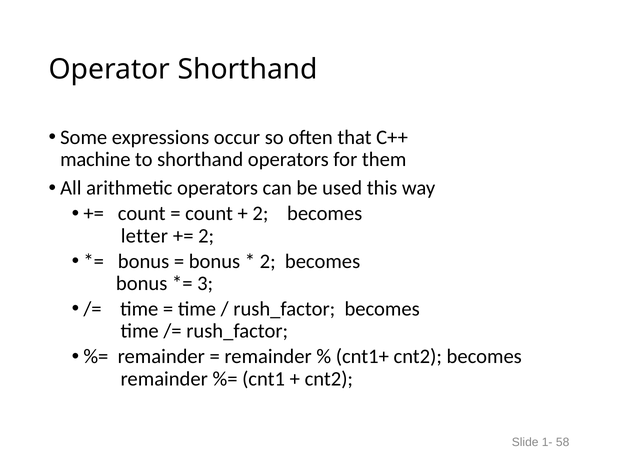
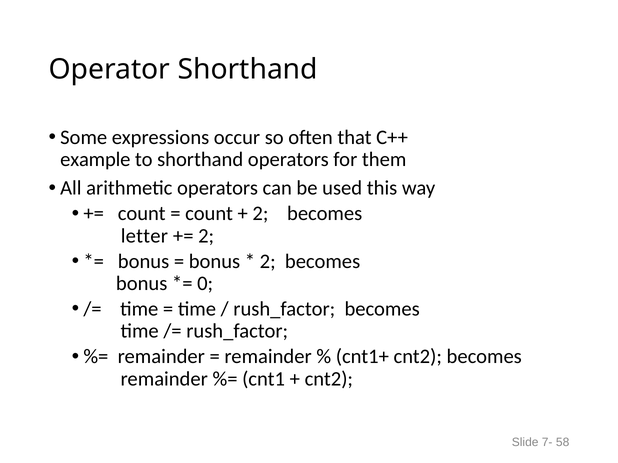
machine: machine -> example
3: 3 -> 0
1-: 1- -> 7-
